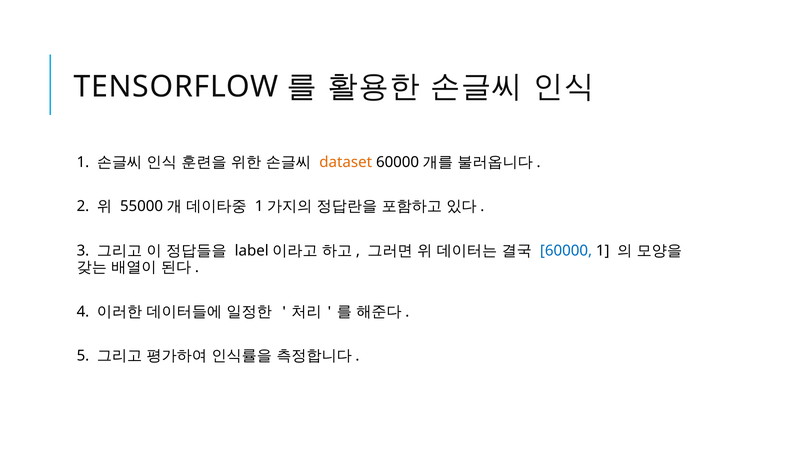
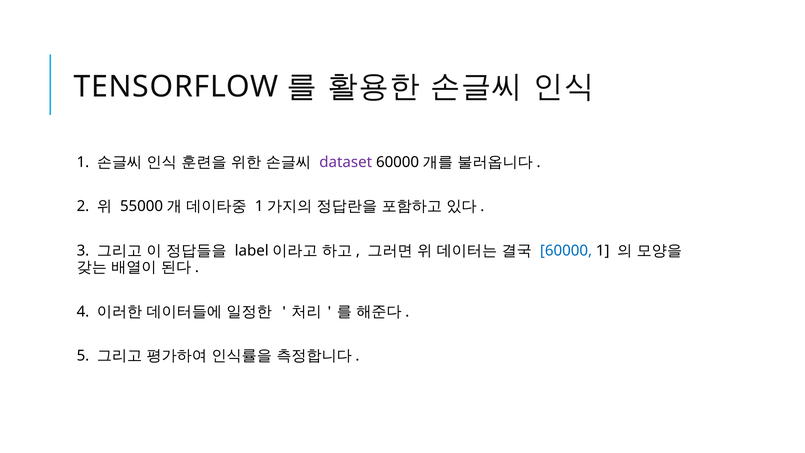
dataset colour: orange -> purple
